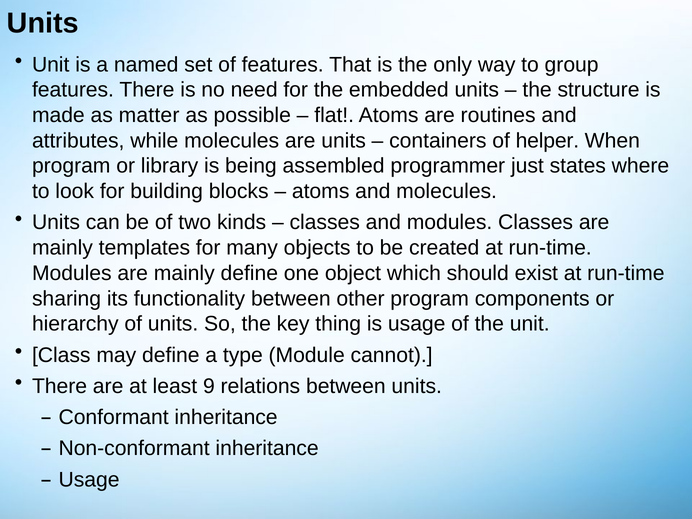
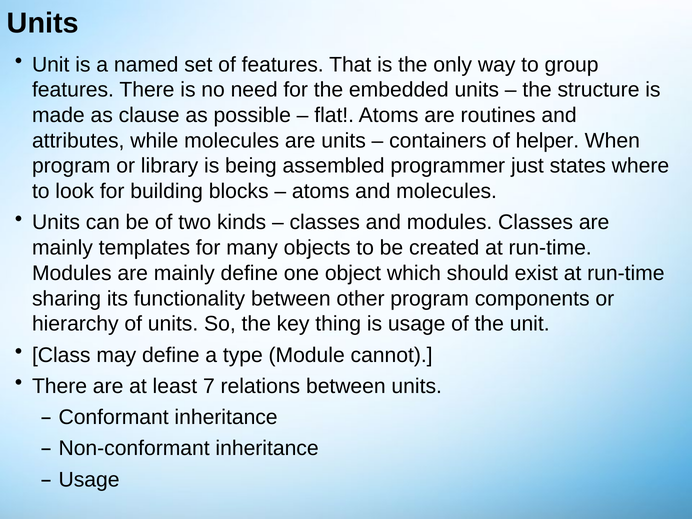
matter: matter -> clause
9: 9 -> 7
